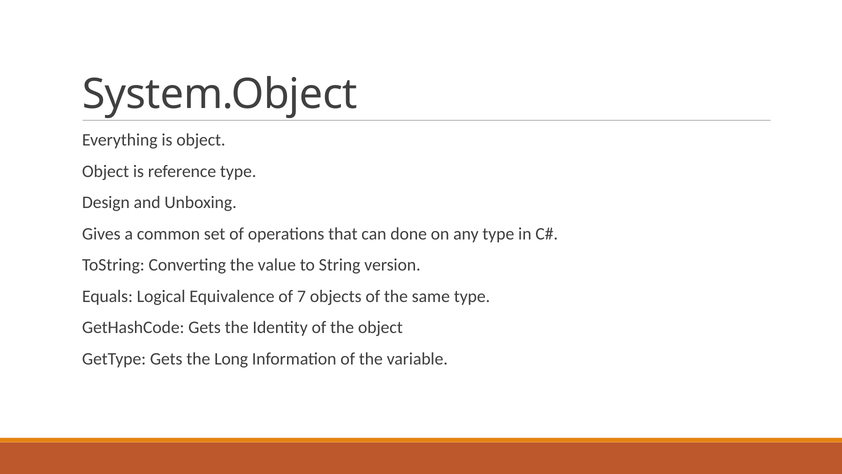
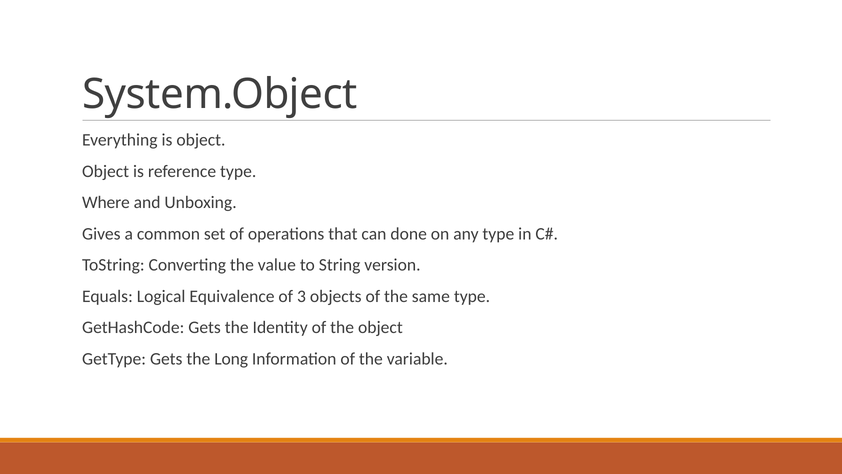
Design: Design -> Where
7: 7 -> 3
